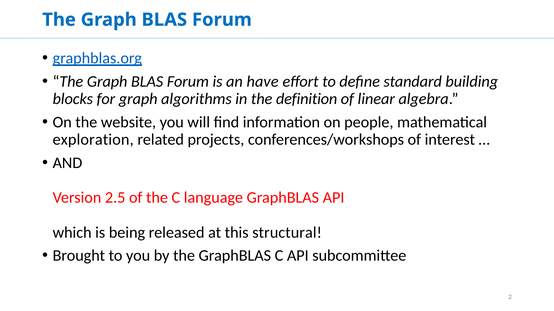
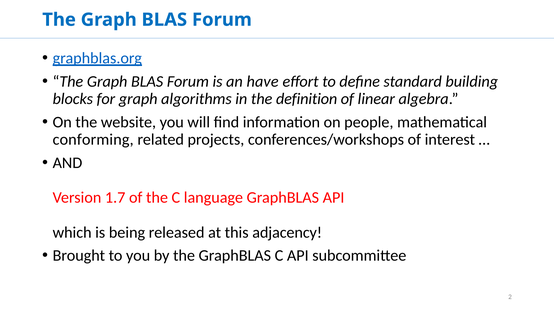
exploration: exploration -> conforming
2.5: 2.5 -> 1.7
structural: structural -> adjacency
